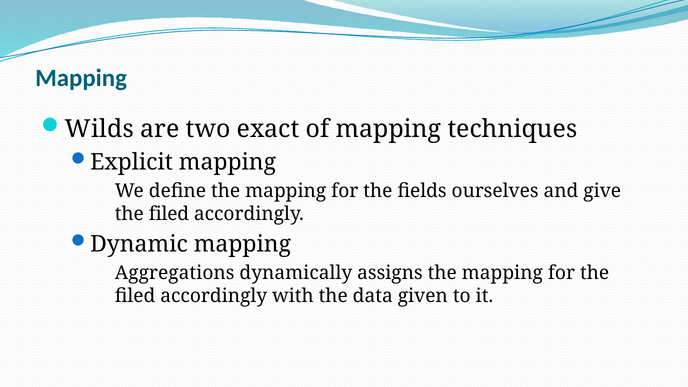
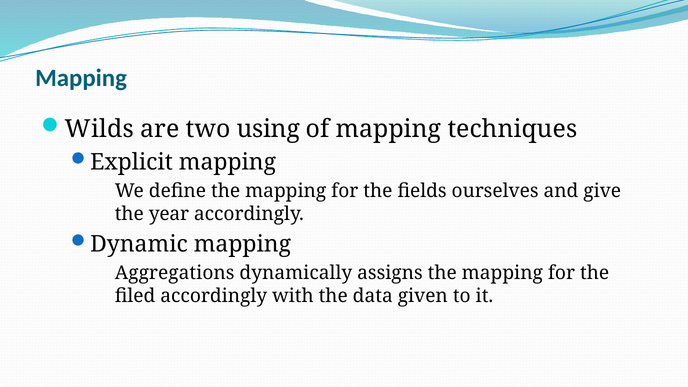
exact: exact -> using
filed at (169, 214): filed -> year
